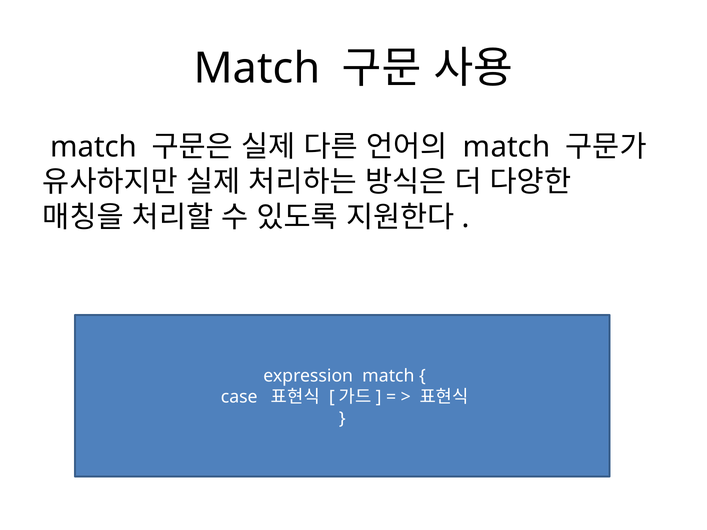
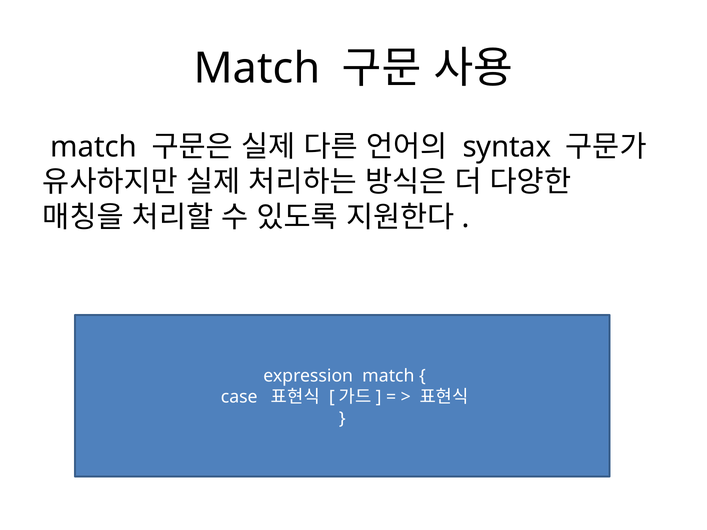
match at (507, 147): match -> syntax
